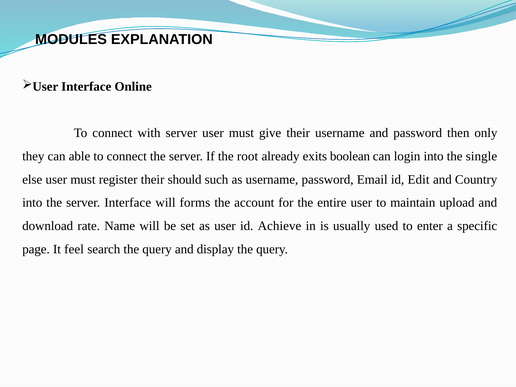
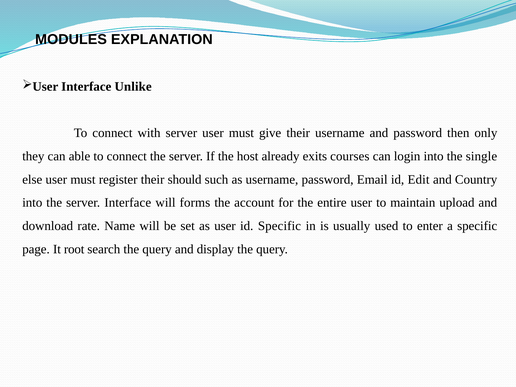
Online: Online -> Unlike
root: root -> host
boolean: boolean -> courses
id Achieve: Achieve -> Specific
feel: feel -> root
